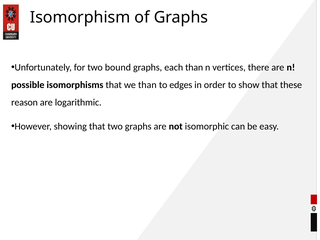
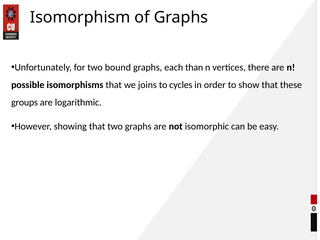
we than: than -> joins
edges: edges -> cycles
reason: reason -> groups
